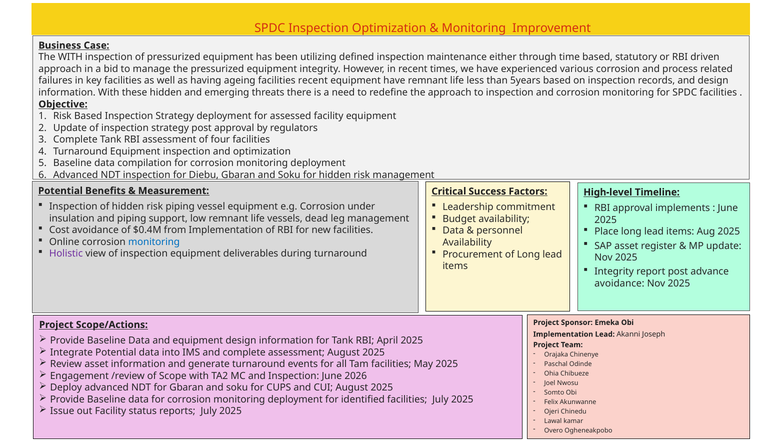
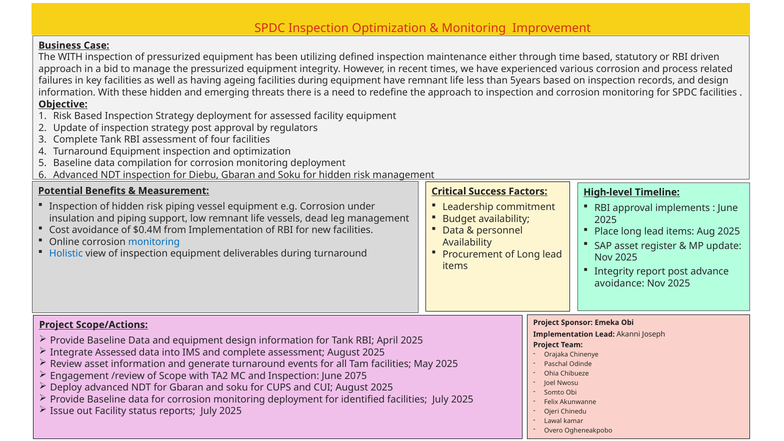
facilities recent: recent -> during
Holistic colour: purple -> blue
Integrate Potential: Potential -> Assessed
2026: 2026 -> 2075
